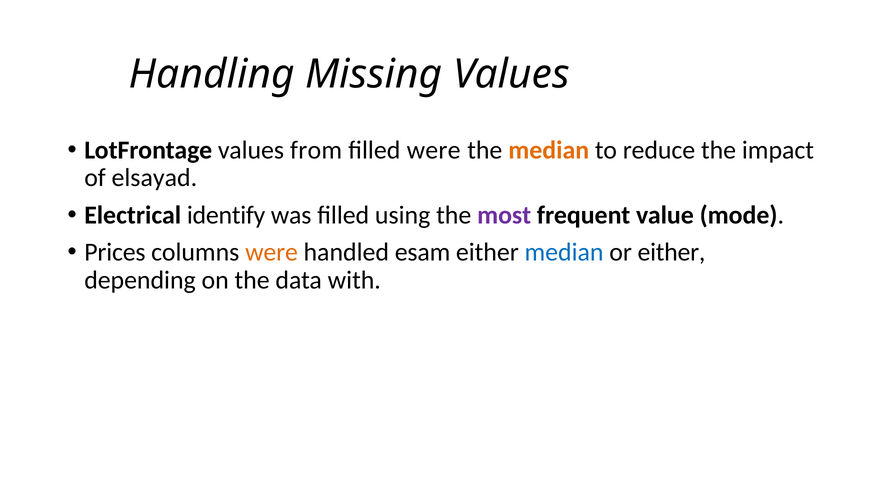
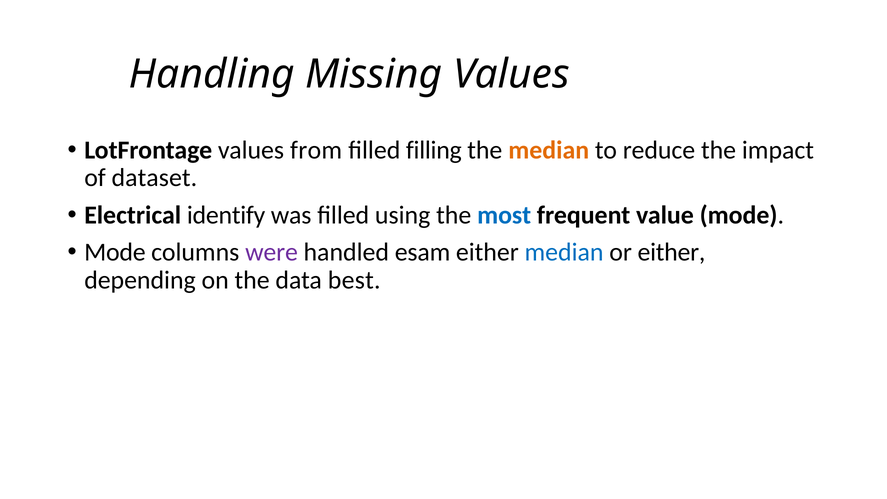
filled were: were -> filling
elsayad: elsayad -> dataset
most colour: purple -> blue
Prices at (115, 252): Prices -> Mode
were at (272, 252) colour: orange -> purple
with: with -> best
